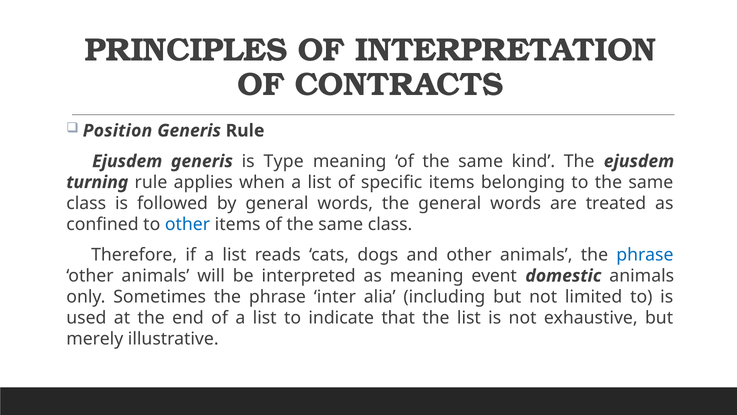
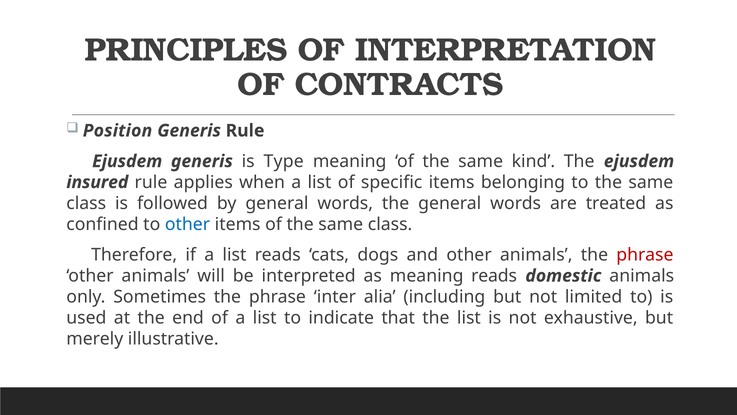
turning: turning -> insured
phrase at (645, 255) colour: blue -> red
meaning event: event -> reads
